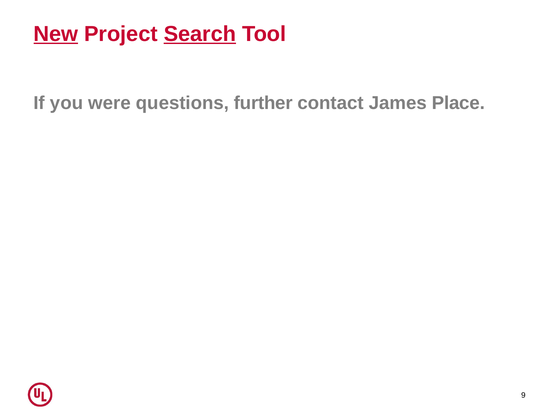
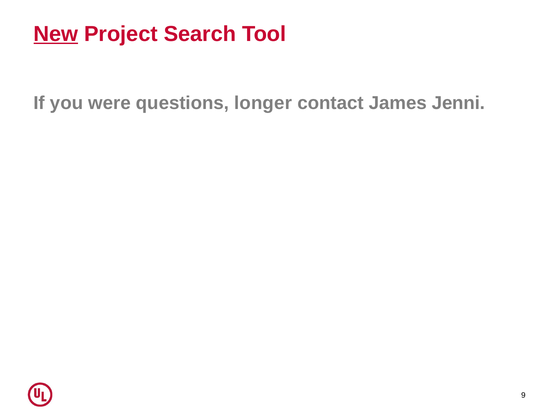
Search underline: present -> none
further: further -> longer
Place: Place -> Jenni
